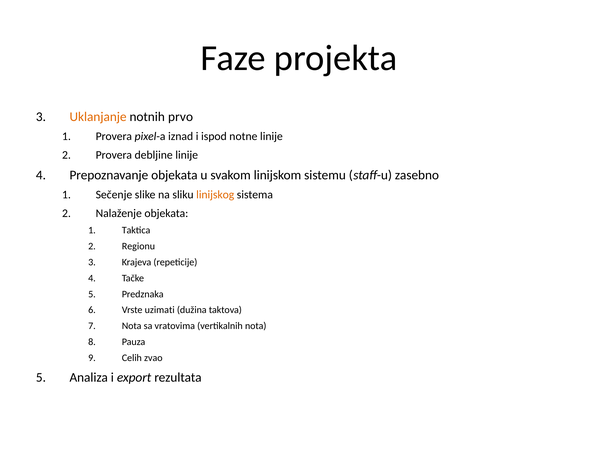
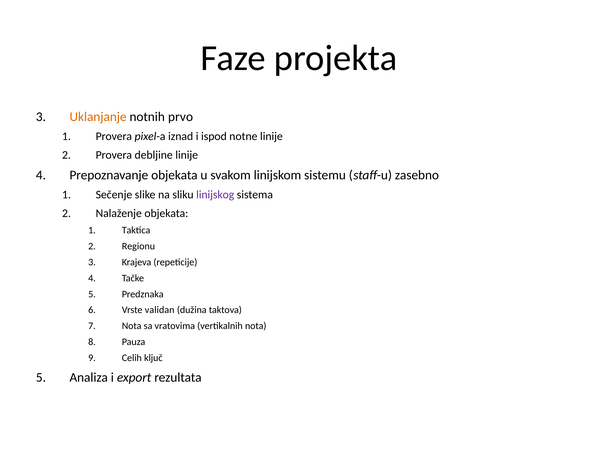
linijskog colour: orange -> purple
uzimati: uzimati -> validan
zvao: zvao -> ključ
